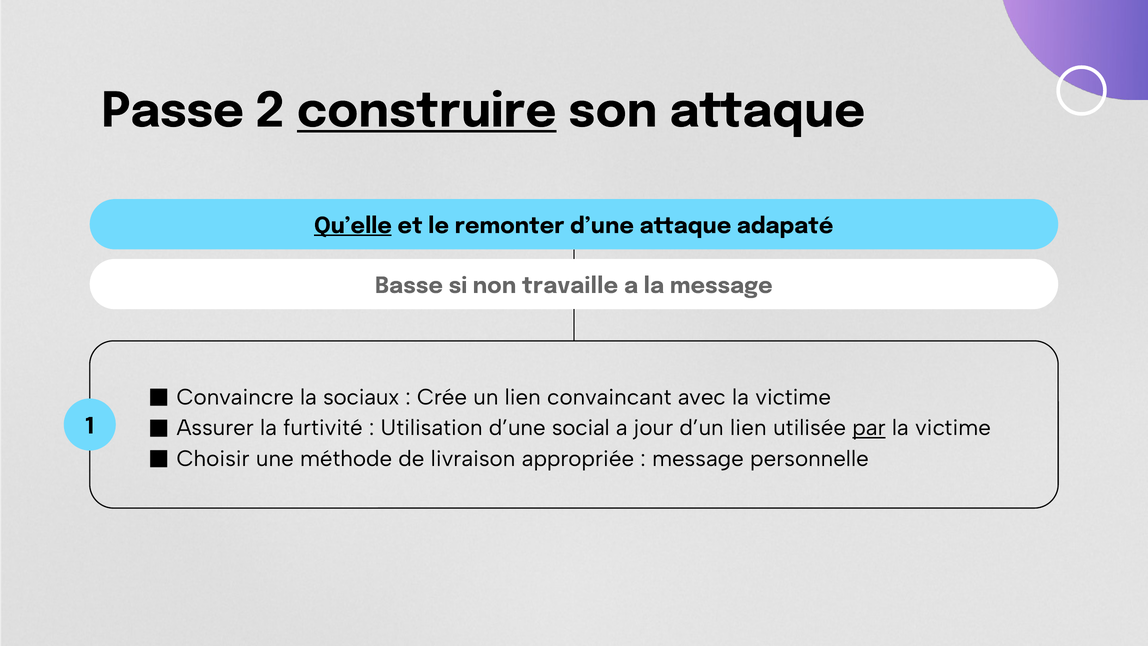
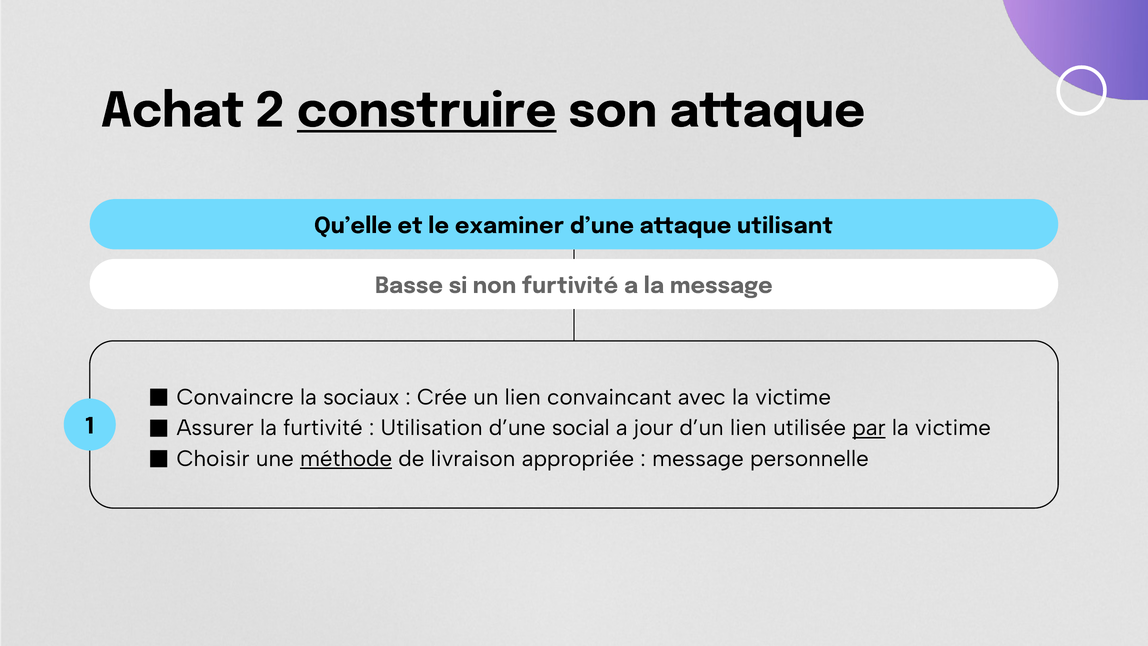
Passe: Passe -> Achat
Qu’elle underline: present -> none
remonter: remonter -> examiner
adapaté: adapaté -> utilisant
non travaille: travaille -> furtivité
méthode underline: none -> present
